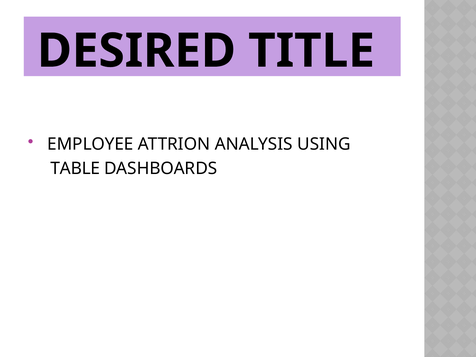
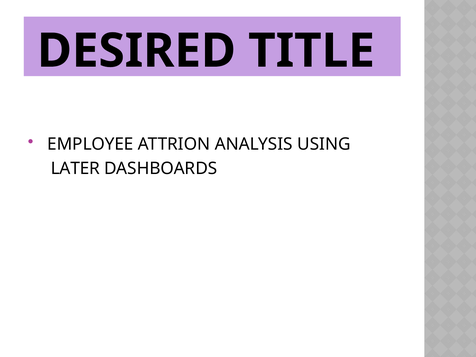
TABLE: TABLE -> LATER
